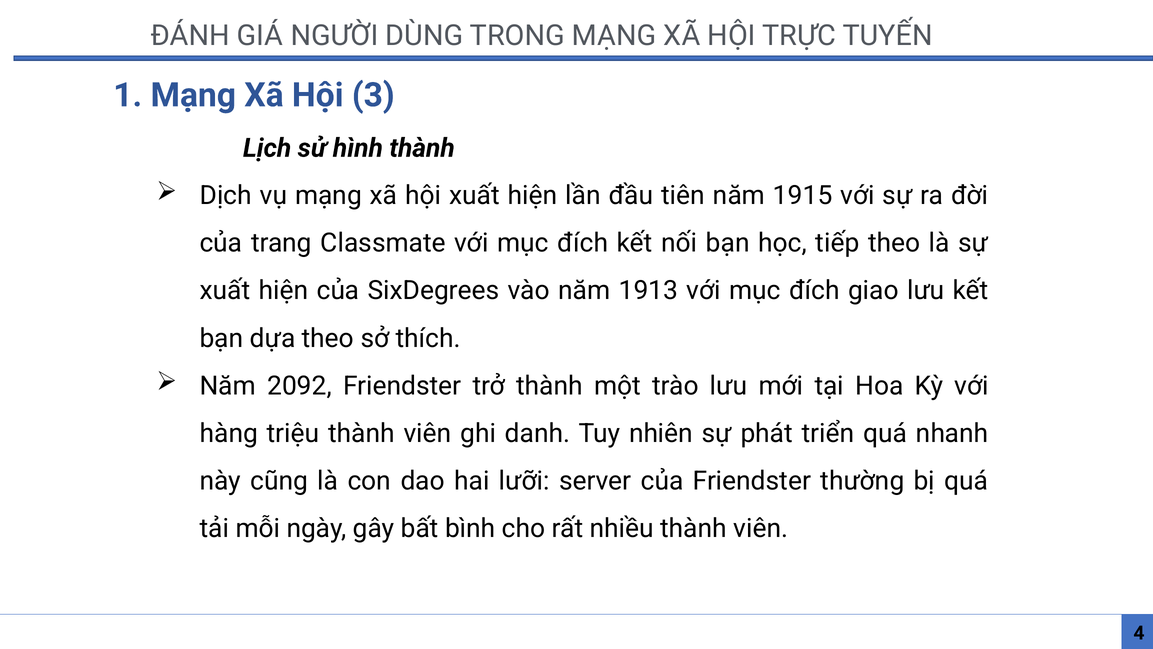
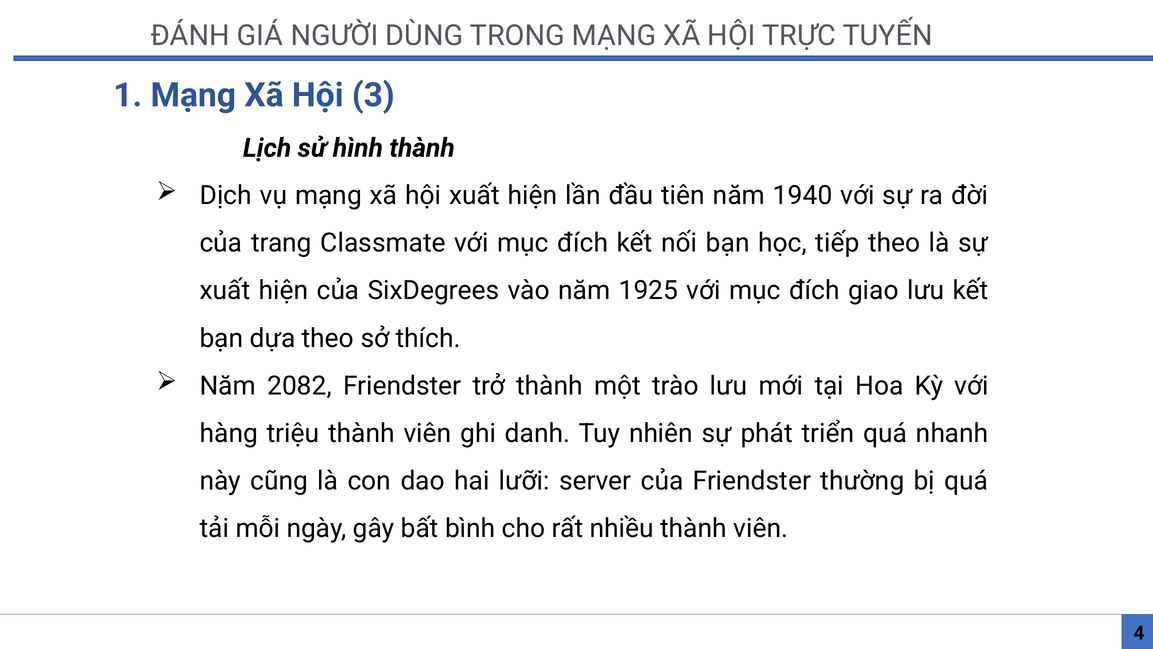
1915: 1915 -> 1940
1913: 1913 -> 1925
2092: 2092 -> 2082
